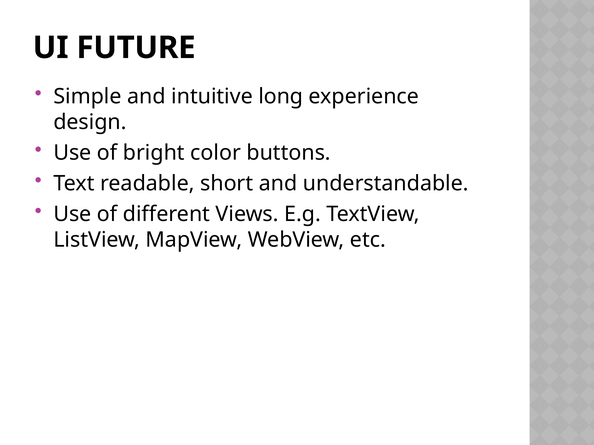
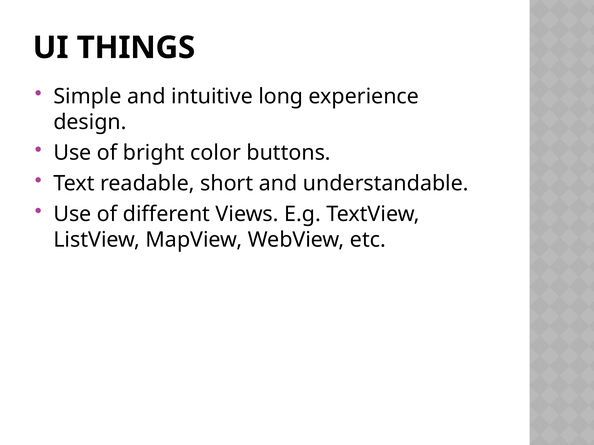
FUTURE: FUTURE -> THINGS
